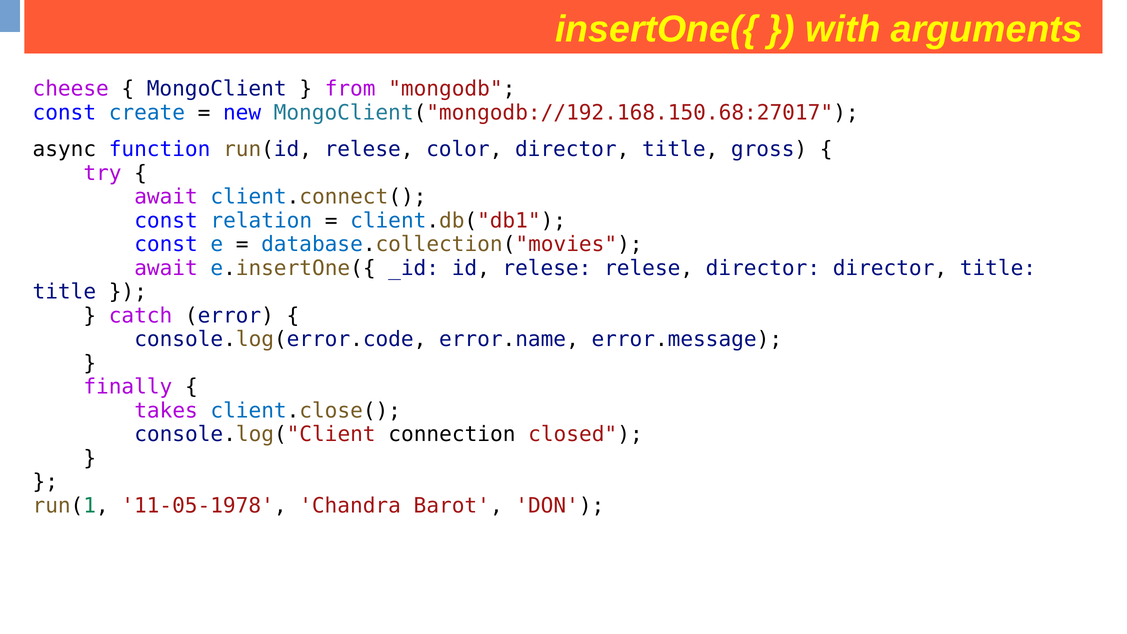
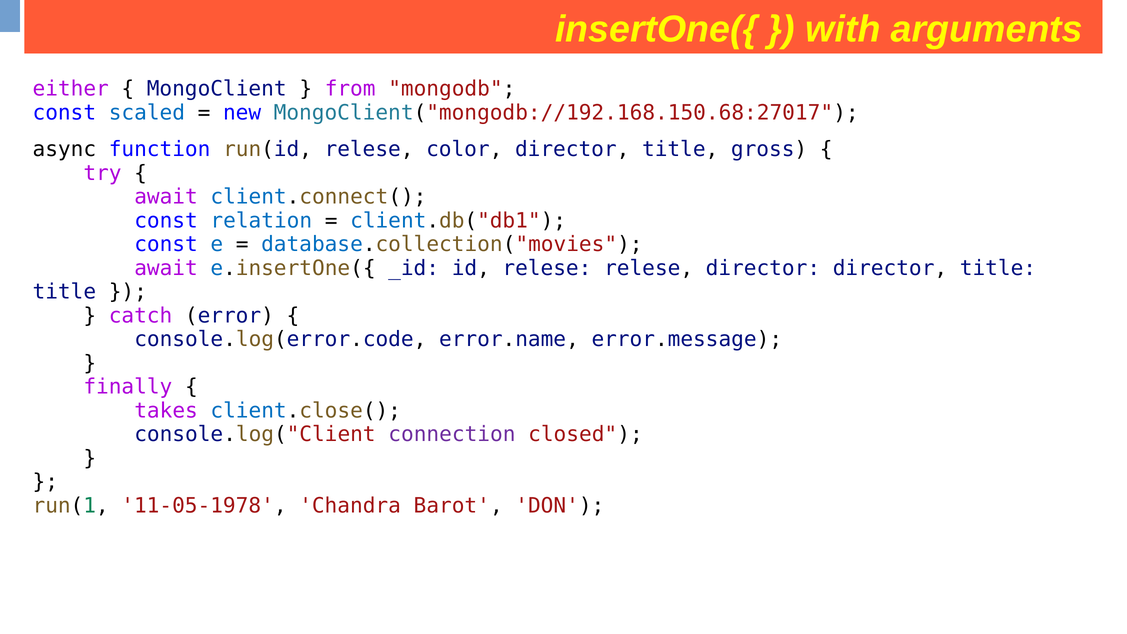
cheese: cheese -> either
create: create -> scaled
connection colour: black -> purple
